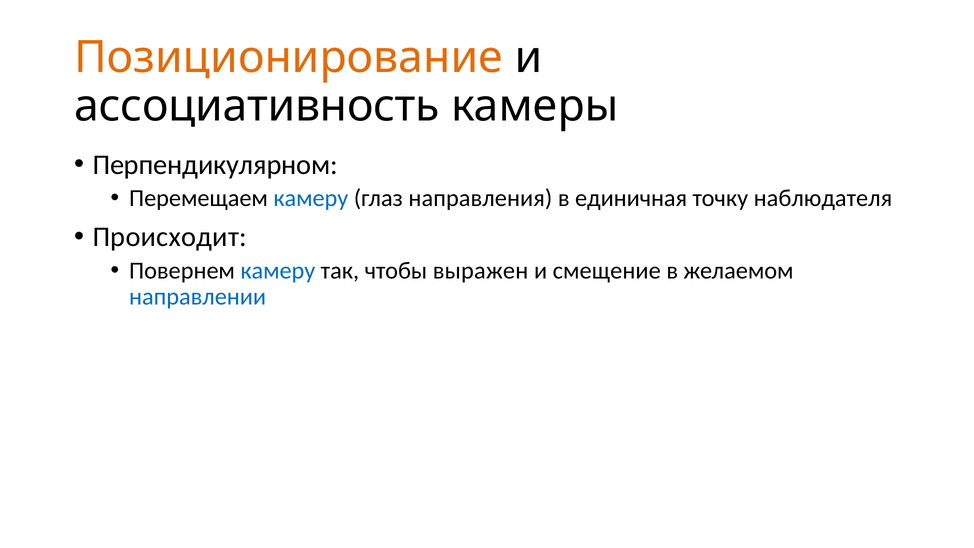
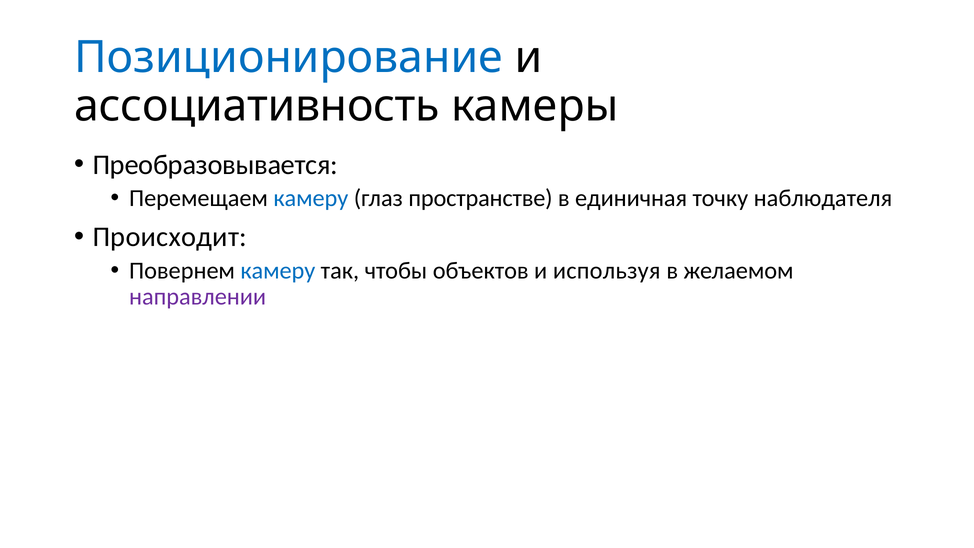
Позиционирование colour: orange -> blue
Перпендикулярном: Перпендикулярном -> Преобразовывается
направления: направления -> пространстве
выражен: выражен -> объектов
смещение: смещение -> используя
направлении colour: blue -> purple
